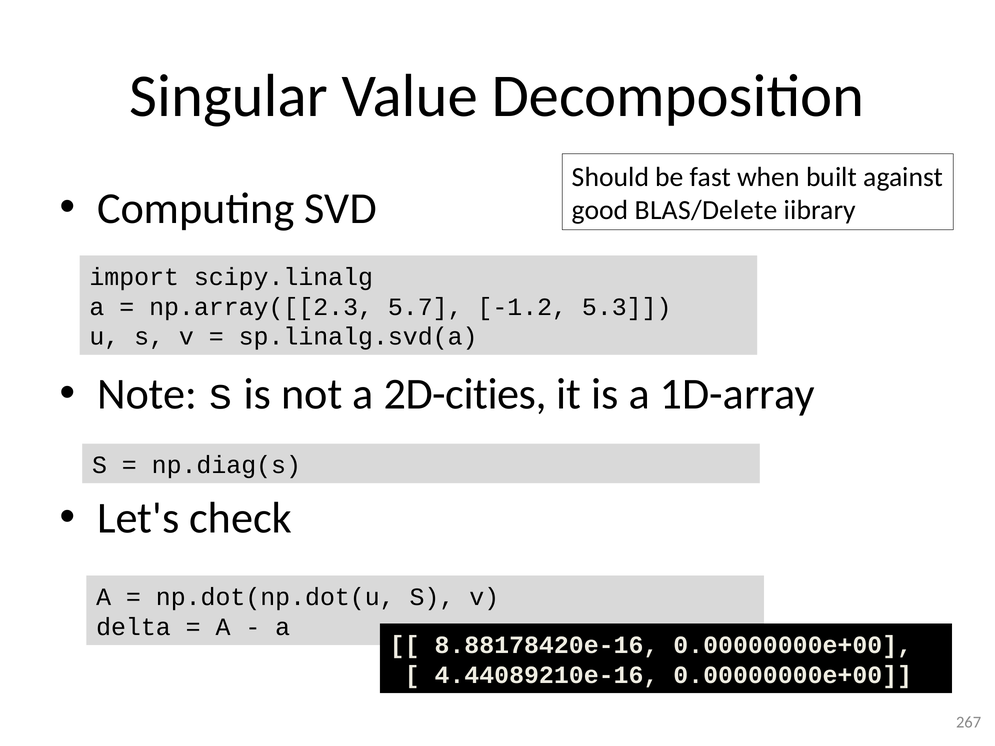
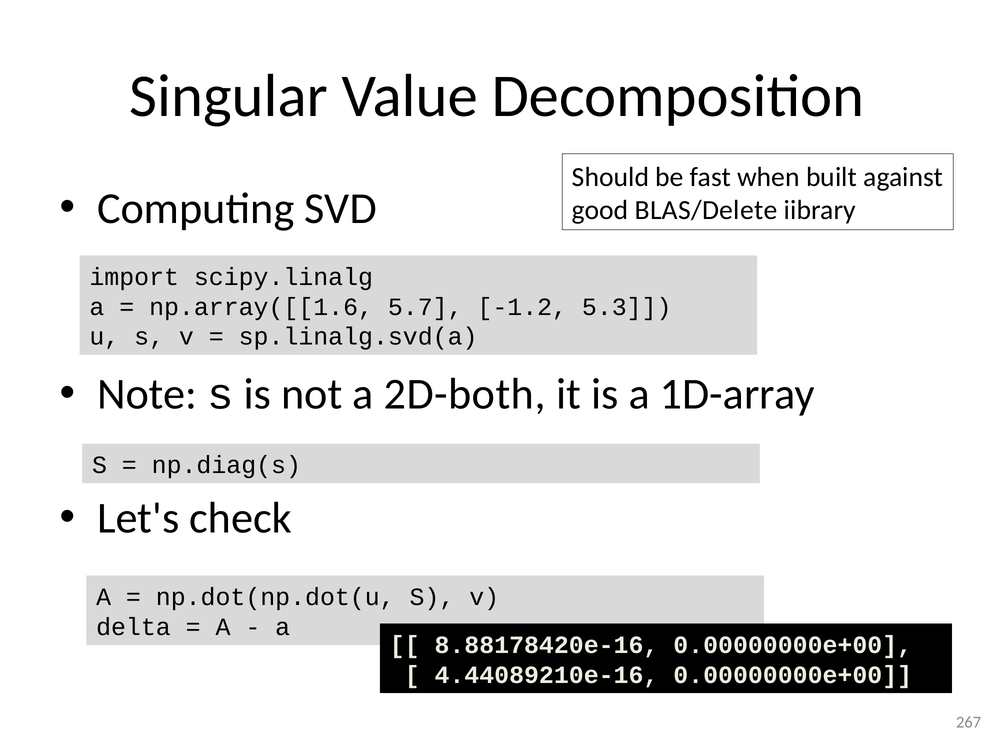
np.array([[2.3: np.array([[2.3 -> np.array([[1.6
2D-cities: 2D-cities -> 2D-both
